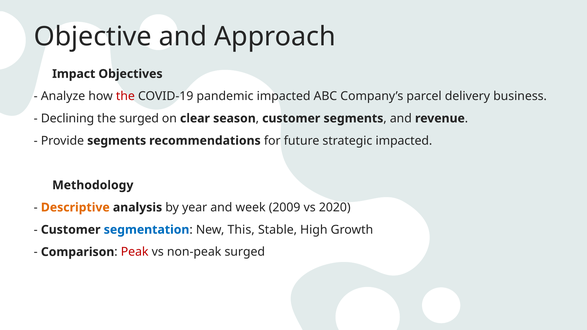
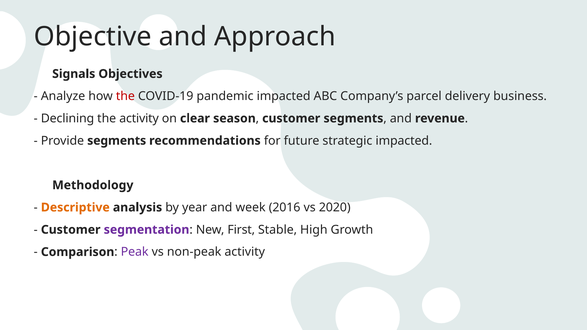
Impact: Impact -> Signals
the surged: surged -> activity
2009: 2009 -> 2016
segmentation colour: blue -> purple
This: This -> First
Peak colour: red -> purple
non-peak surged: surged -> activity
